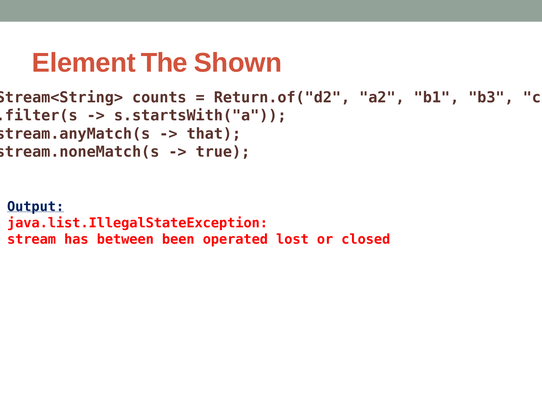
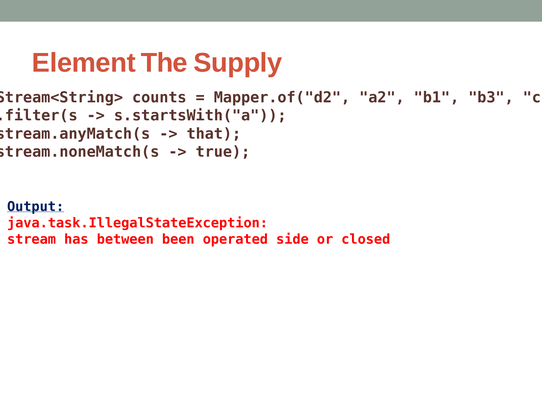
Shown: Shown -> Supply
Return.of("d2: Return.of("d2 -> Mapper.of("d2
java.list.IllegalStateException: java.list.IllegalStateException -> java.task.IllegalStateException
lost: lost -> side
